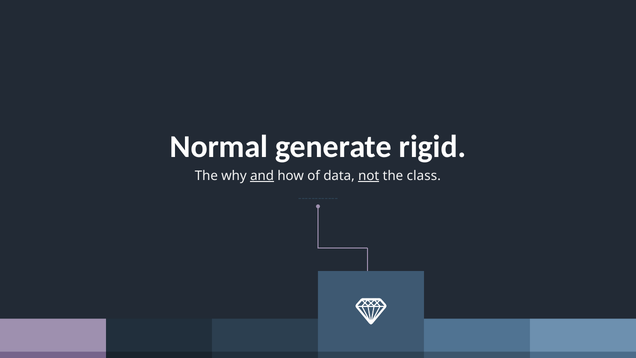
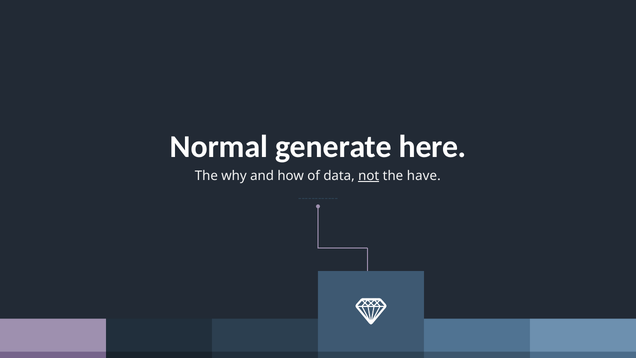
rigid: rigid -> here
and underline: present -> none
class: class -> have
